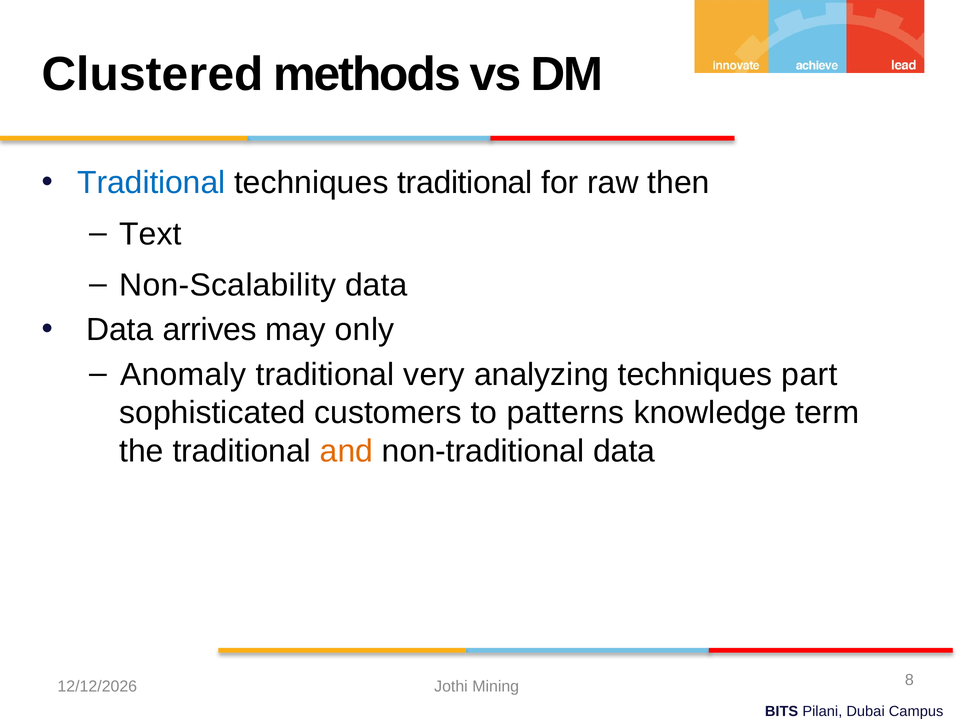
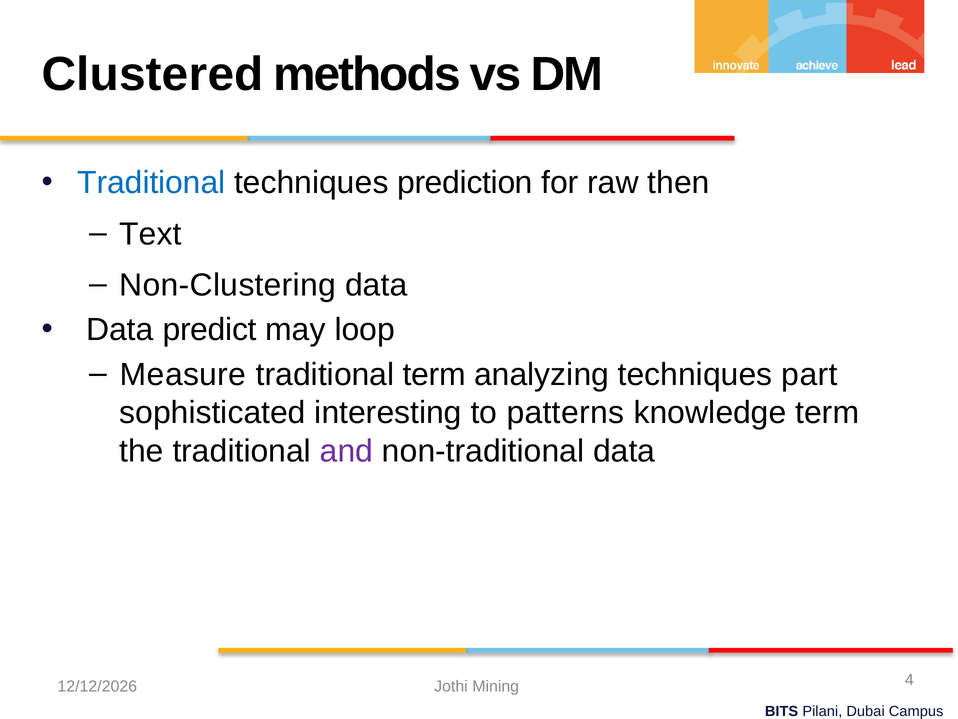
techniques traditional: traditional -> prediction
Non-Scalability: Non-Scalability -> Non-Clustering
arrives: arrives -> predict
only: only -> loop
Anomaly: Anomaly -> Measure
traditional very: very -> term
customers: customers -> interesting
and colour: orange -> purple
8: 8 -> 4
